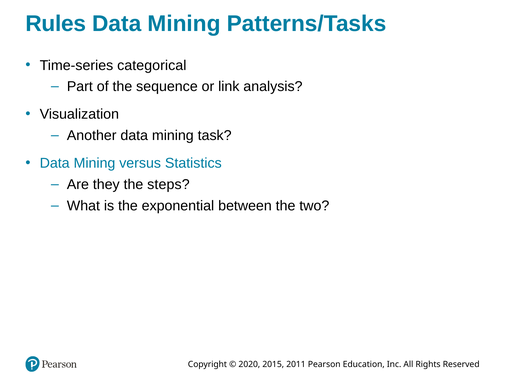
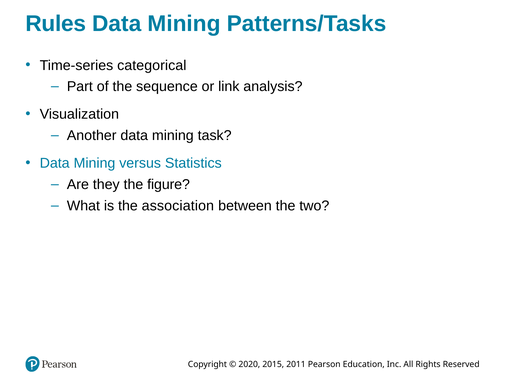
steps: steps -> figure
exponential: exponential -> association
